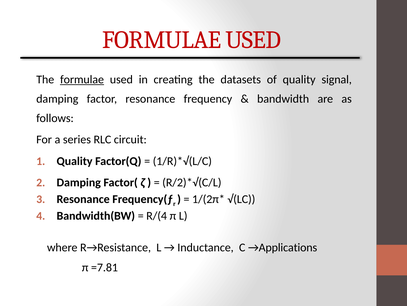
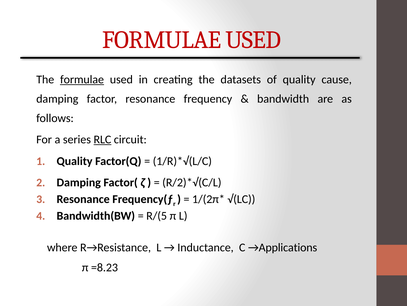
signal: signal -> cause
RLC underline: none -> present
R/(4: R/(4 -> R/(5
=7.81: =7.81 -> =8.23
